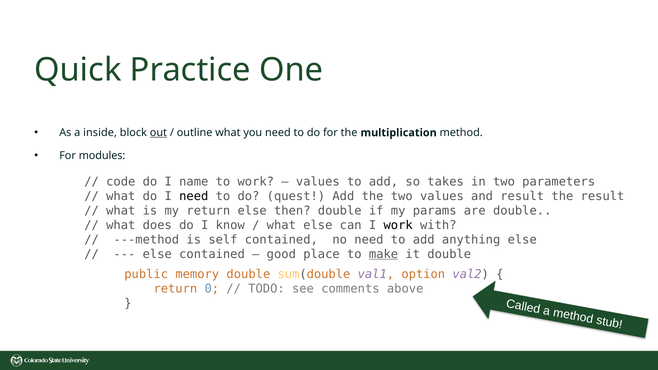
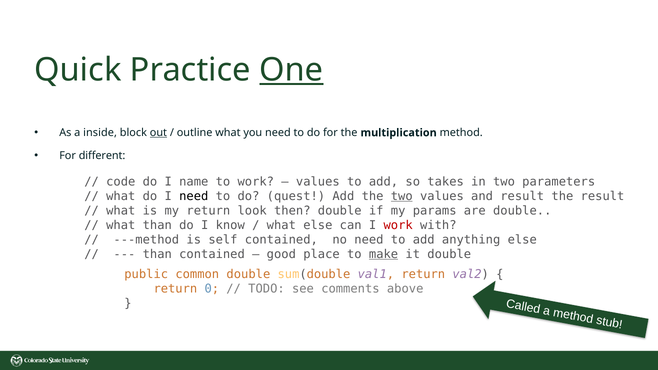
One underline: none -> present
modules: modules -> different
two at (402, 196) underline: none -> present
return else: else -> look
what does: does -> than
work at (398, 225) colour: black -> red
else at (157, 254): else -> than
memory: memory -> common
val1 option: option -> return
